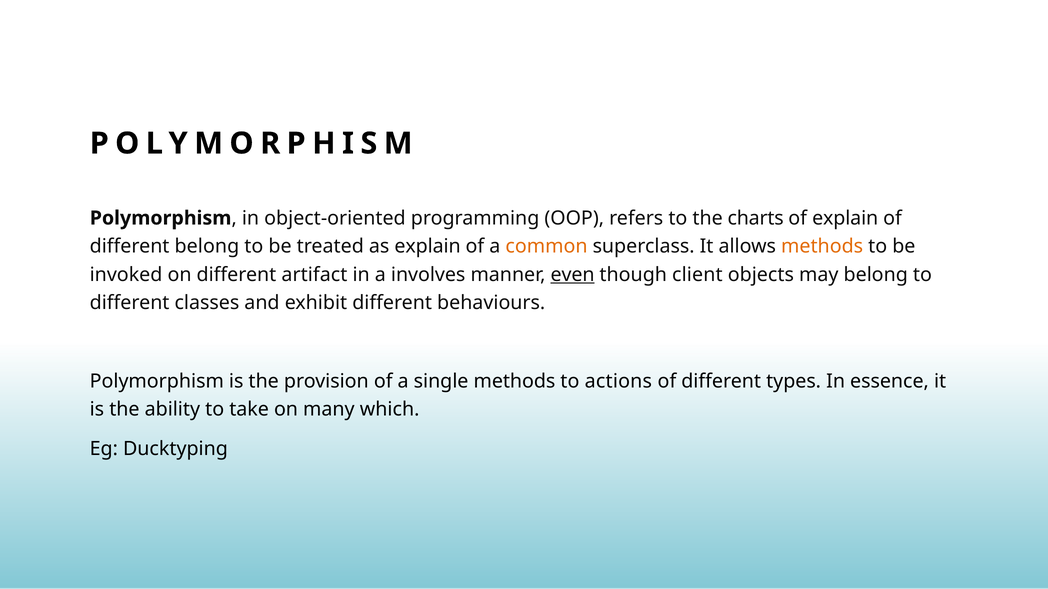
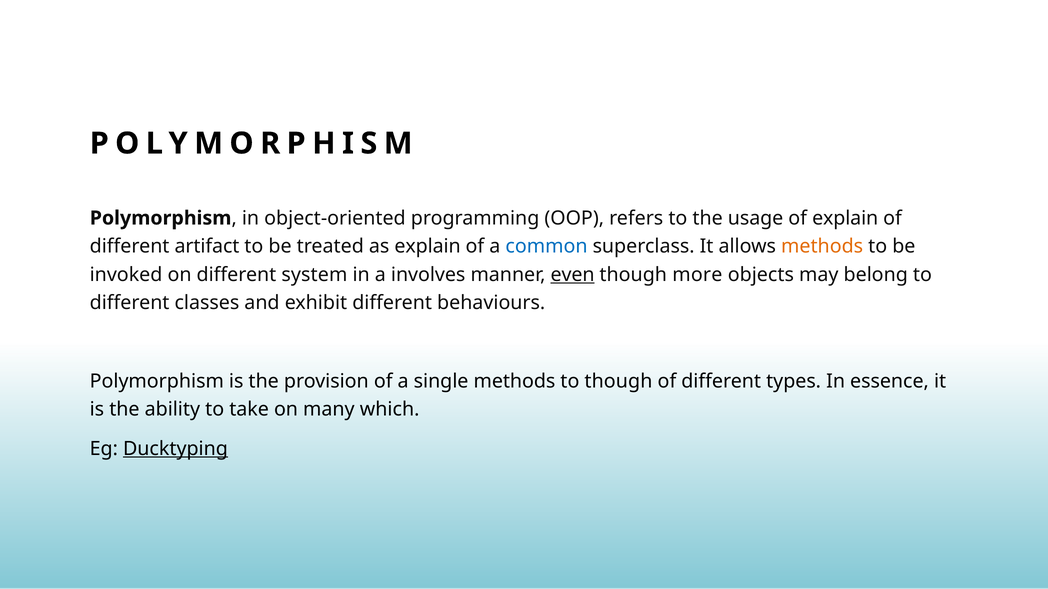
charts: charts -> usage
different belong: belong -> artifact
common colour: orange -> blue
artifact: artifact -> system
client: client -> more
to actions: actions -> though
Ducktyping underline: none -> present
